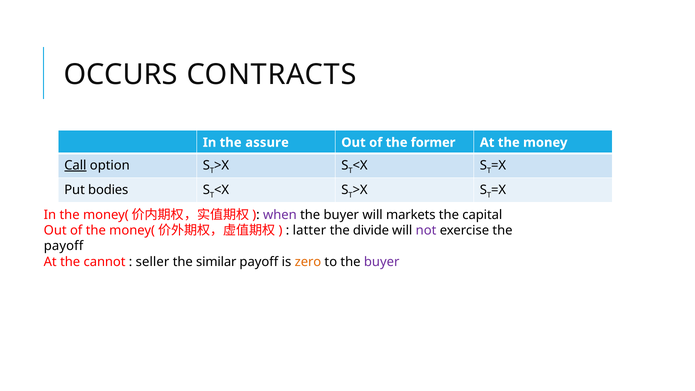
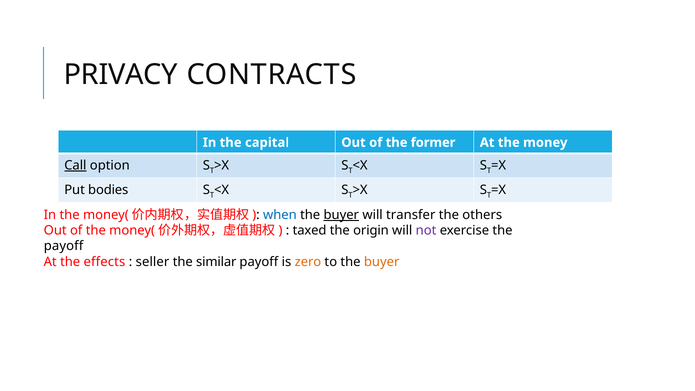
OCCURS: OCCURS -> PRIVACY
assure: assure -> capital
when colour: purple -> blue
buyer at (341, 215) underline: none -> present
markets: markets -> transfer
capital: capital -> others
latter: latter -> taxed
divide: divide -> origin
cannot: cannot -> effects
buyer at (382, 262) colour: purple -> orange
